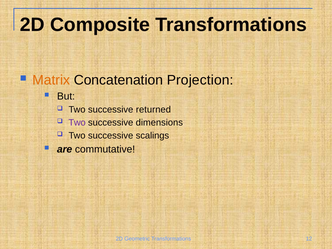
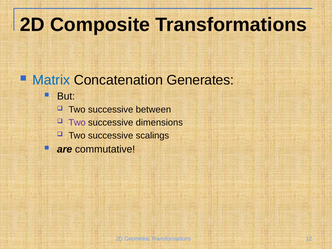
Matrix colour: orange -> blue
Projection: Projection -> Generates
returned: returned -> between
